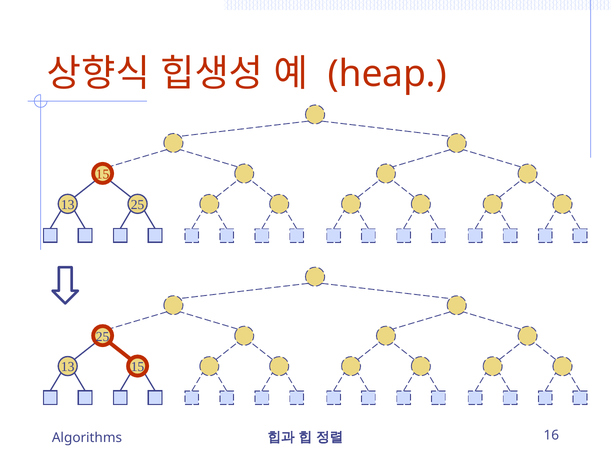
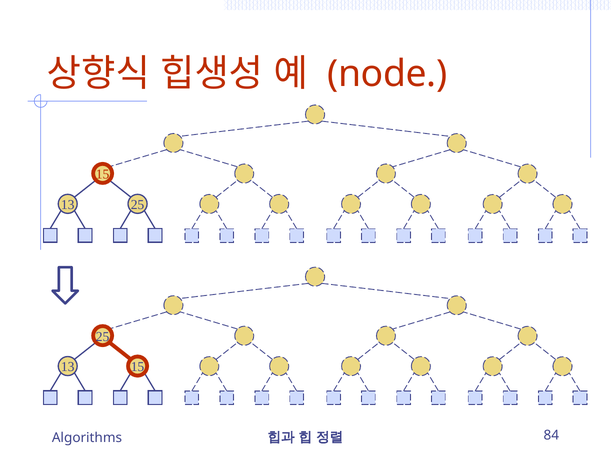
heap: heap -> node
16: 16 -> 84
